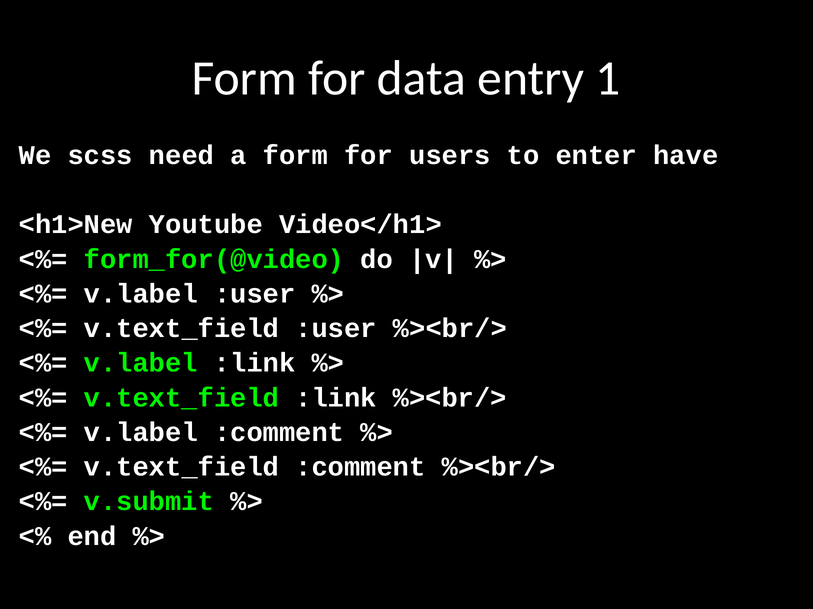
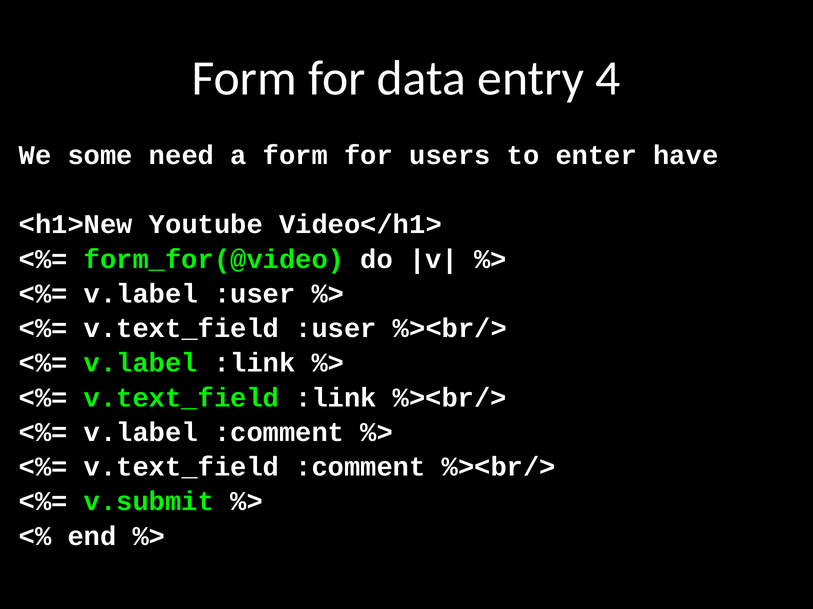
1: 1 -> 4
scss: scss -> some
